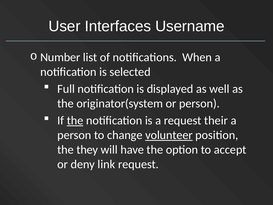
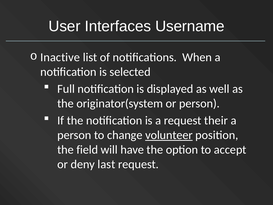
Number: Number -> Inactive
the at (75, 120) underline: present -> none
they: they -> field
link: link -> last
